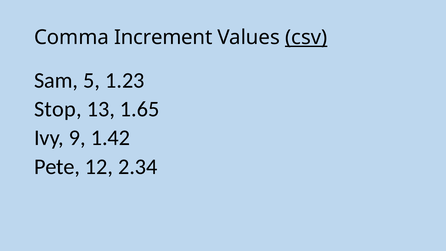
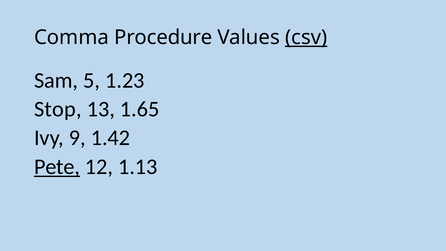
Increment: Increment -> Procedure
Pete underline: none -> present
2.34: 2.34 -> 1.13
